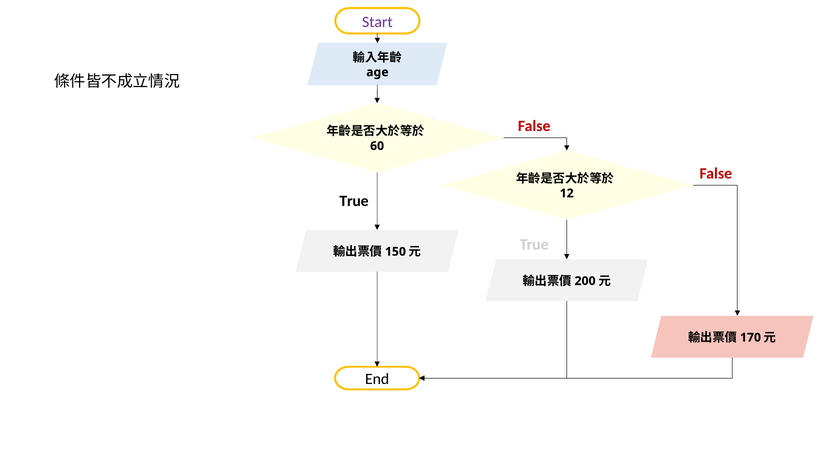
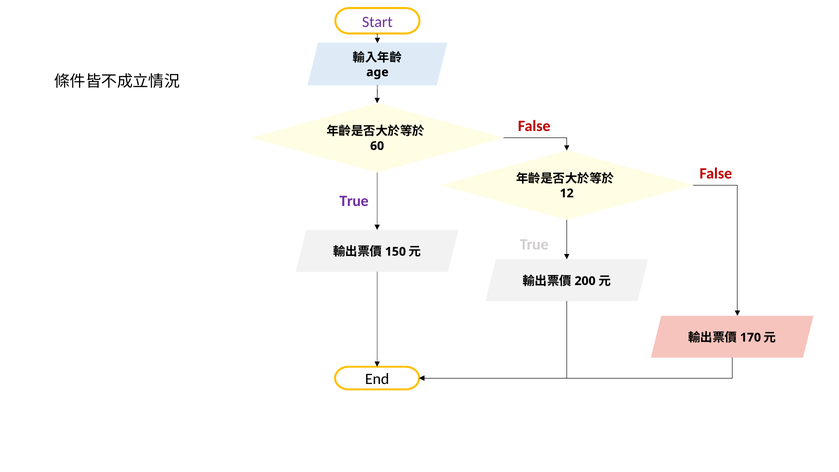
True at (354, 201) colour: black -> purple
